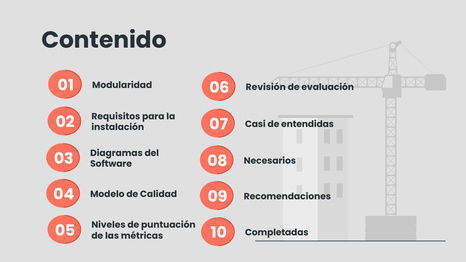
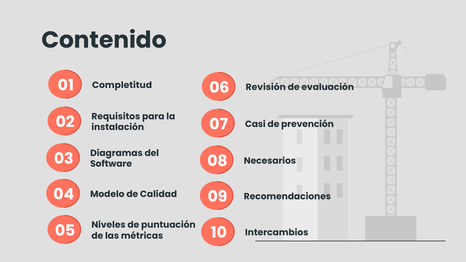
Modularidad: Modularidad -> Completitud
entendidas: entendidas -> prevención
Completadas: Completadas -> Intercambios
